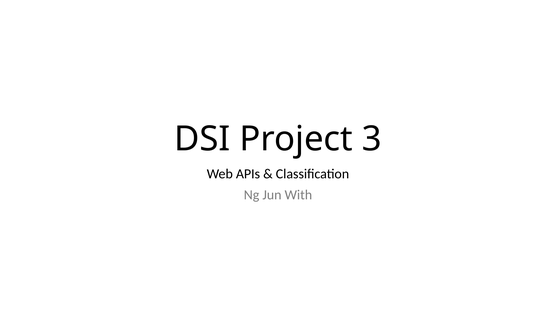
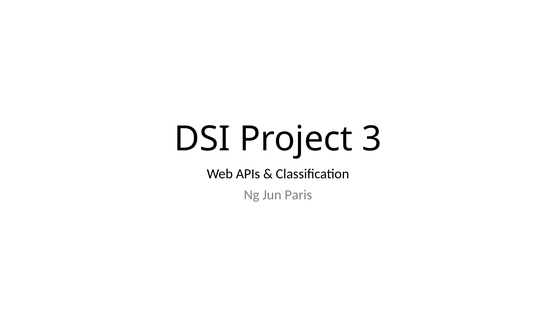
With: With -> Paris
